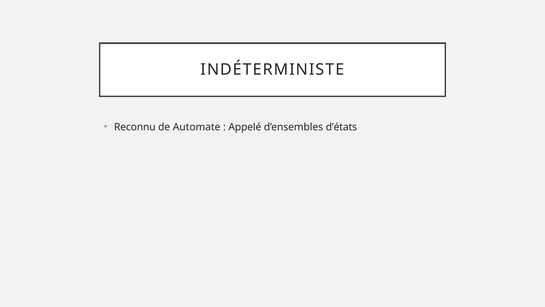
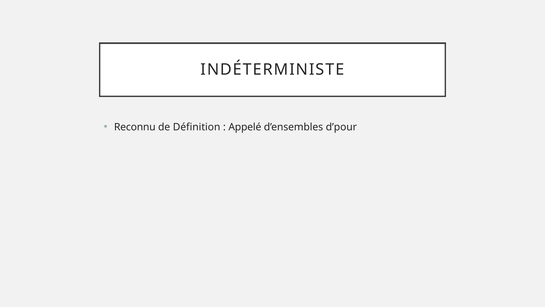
Automate: Automate -> Définition
d’états: d’états -> d’pour
